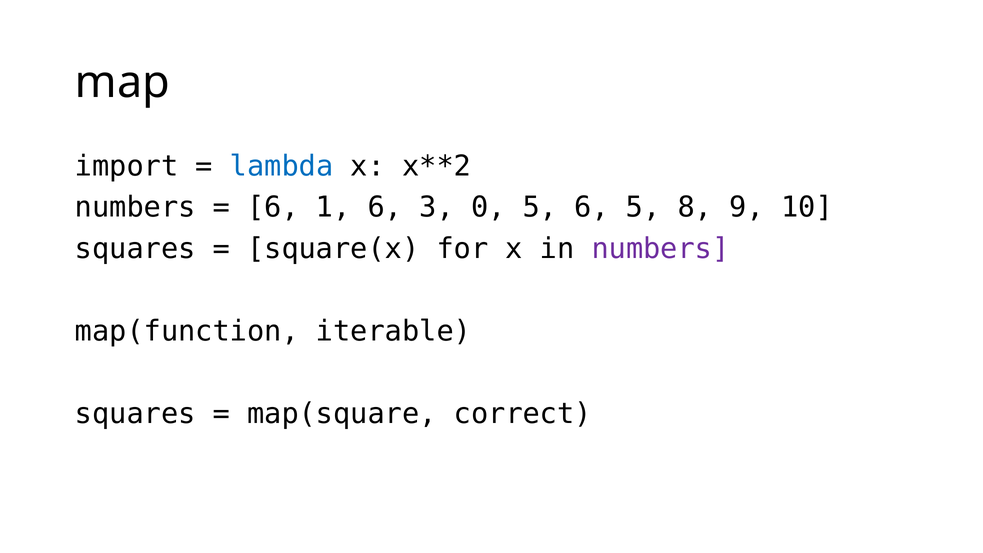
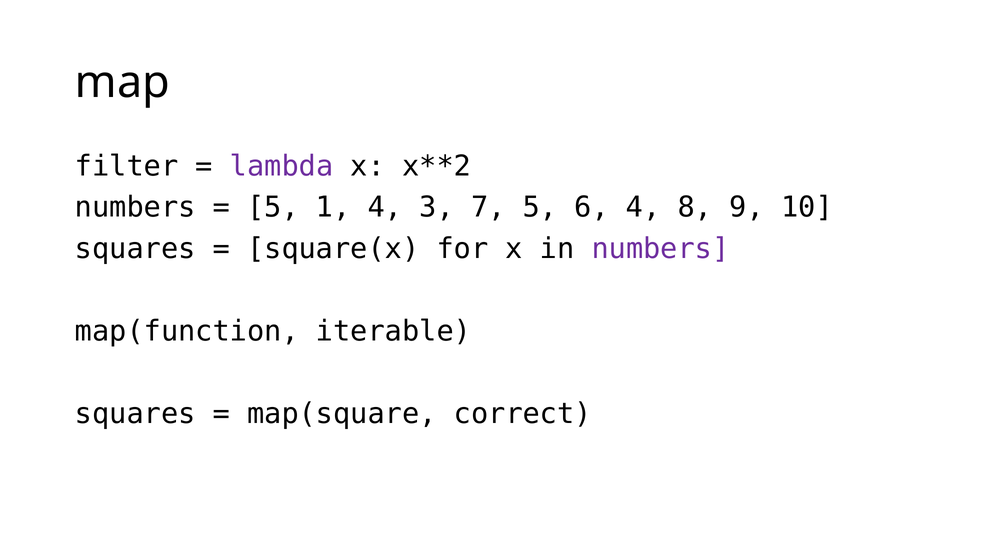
import: import -> filter
lambda colour: blue -> purple
6 at (273, 207): 6 -> 5
1 6: 6 -> 4
0: 0 -> 7
6 5: 5 -> 4
